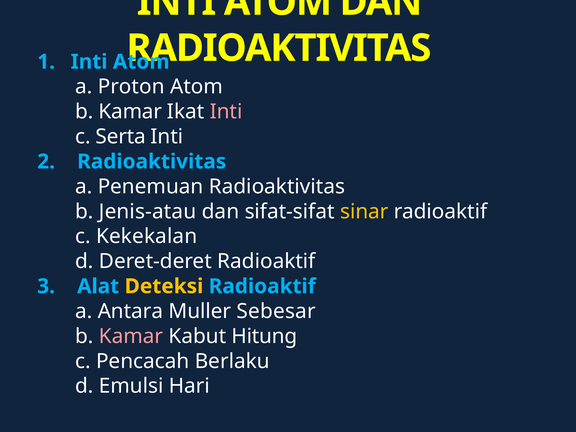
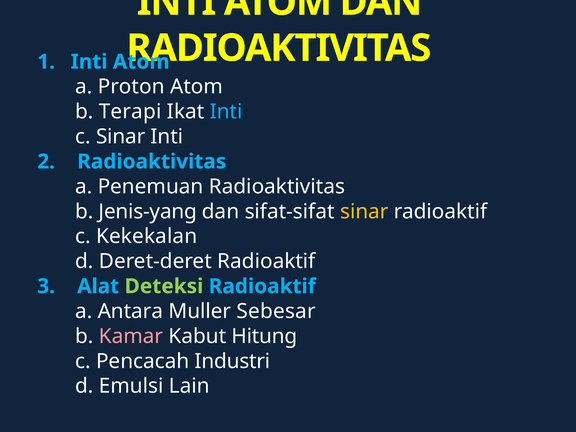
Kamar at (130, 112): Kamar -> Terapi
Inti at (226, 112) colour: pink -> light blue
c Serta: Serta -> Sinar
Jenis-atau: Jenis-atau -> Jenis-yang
Deteksi colour: yellow -> light green
Berlaku: Berlaku -> Industri
Hari: Hari -> Lain
